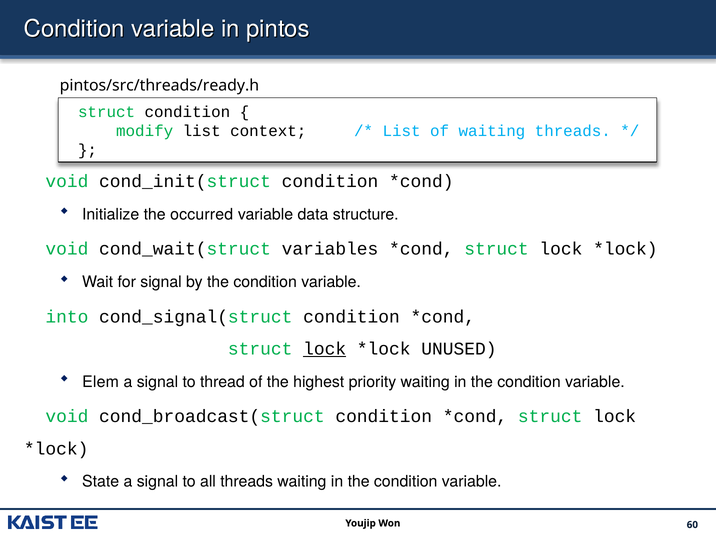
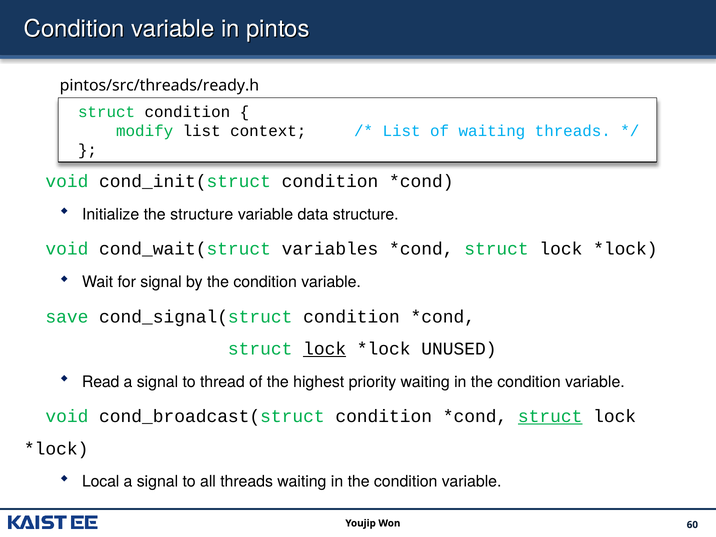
the occurred: occurred -> structure
into: into -> save
Elem: Elem -> Read
struct at (550, 417) underline: none -> present
State: State -> Local
